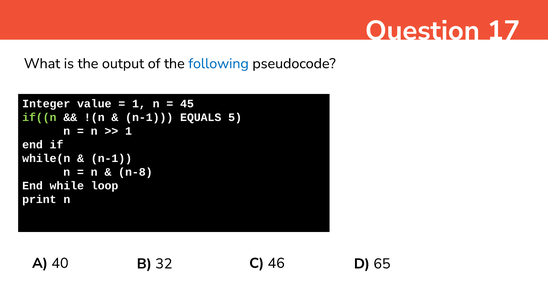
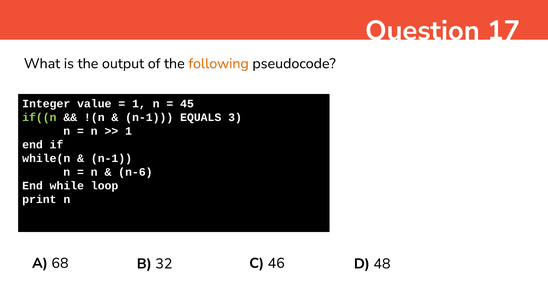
following colour: blue -> orange
5: 5 -> 3
n-8: n-8 -> n-6
40: 40 -> 68
65: 65 -> 48
